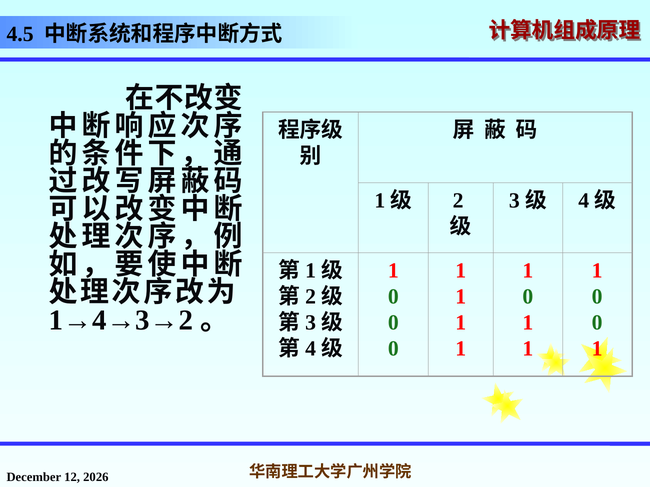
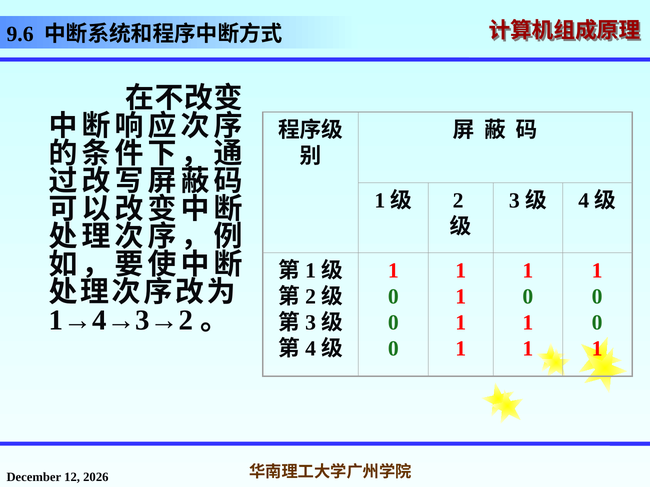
4.5: 4.5 -> 9.6
